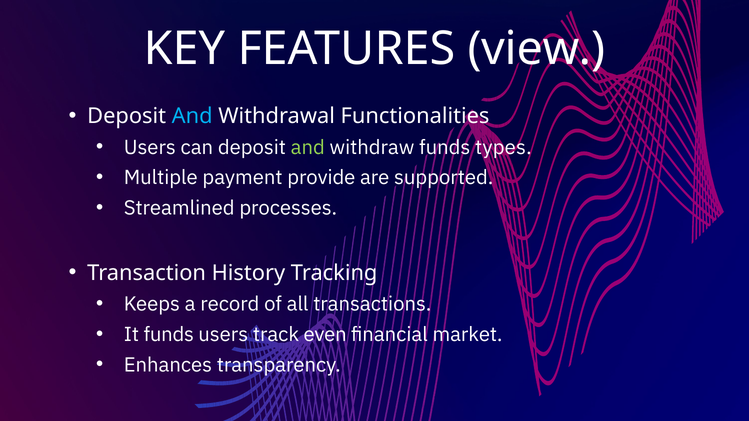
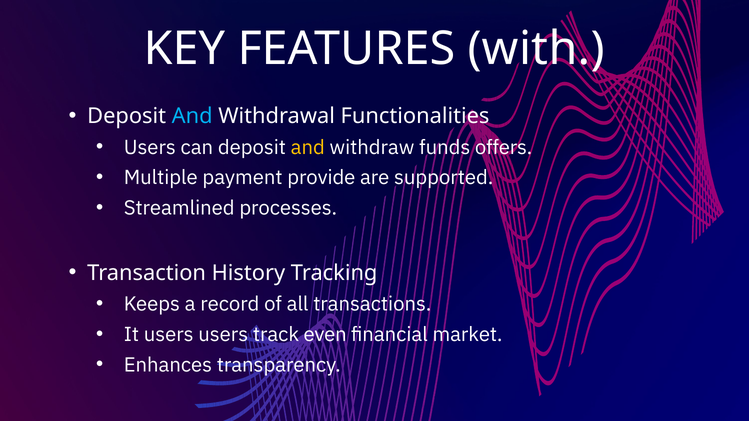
view: view -> with
and at (308, 147) colour: light green -> yellow
types: types -> offers
It funds: funds -> users
